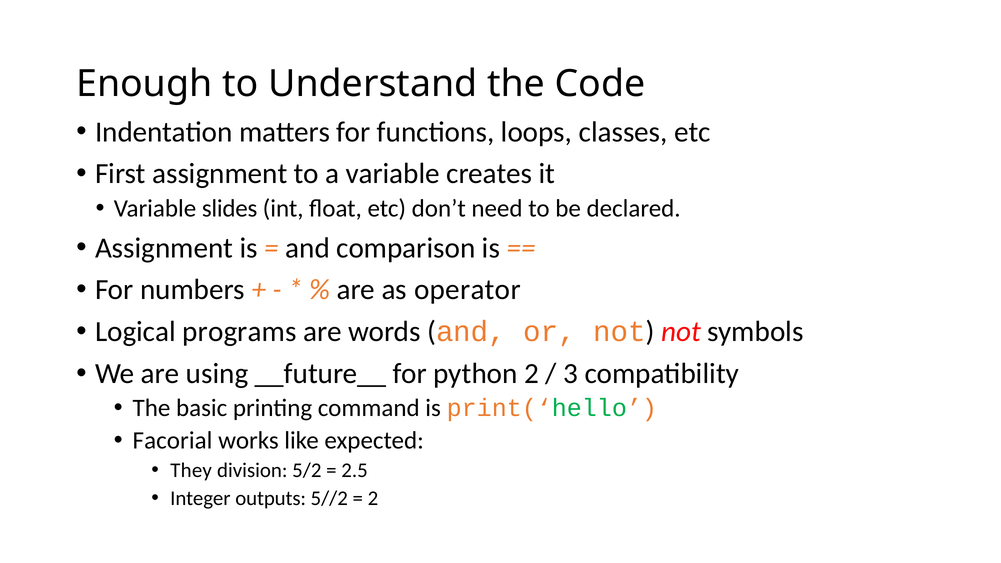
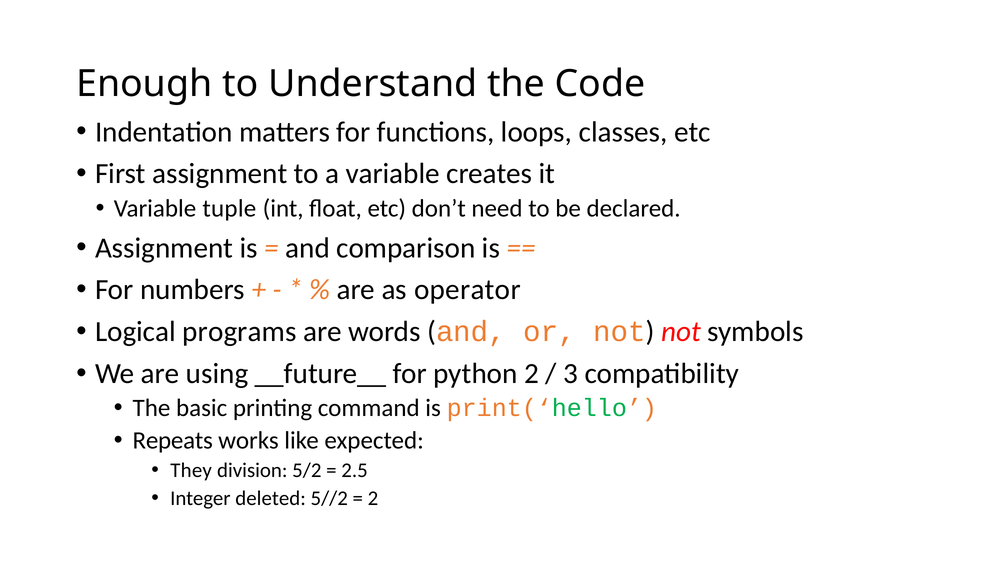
slides: slides -> tuple
Facorial: Facorial -> Repeats
outputs: outputs -> deleted
